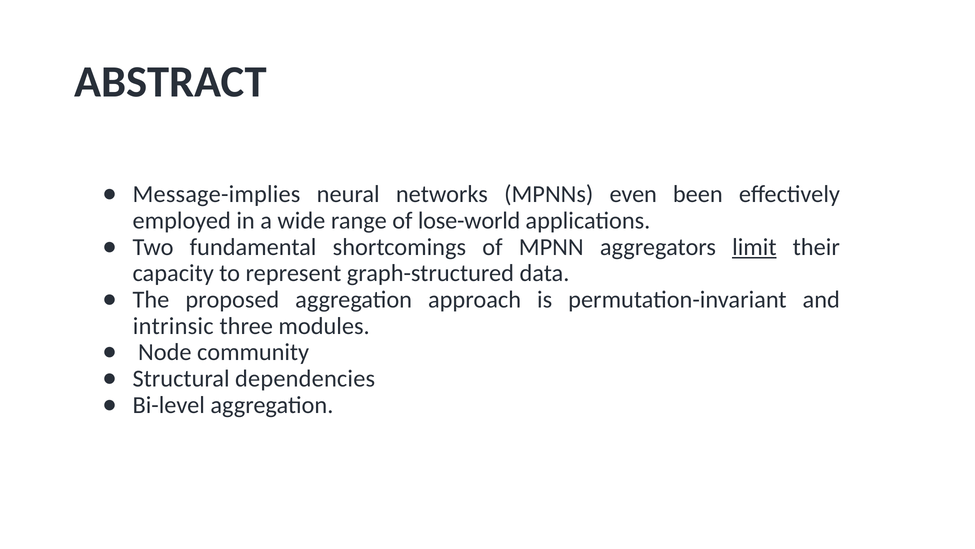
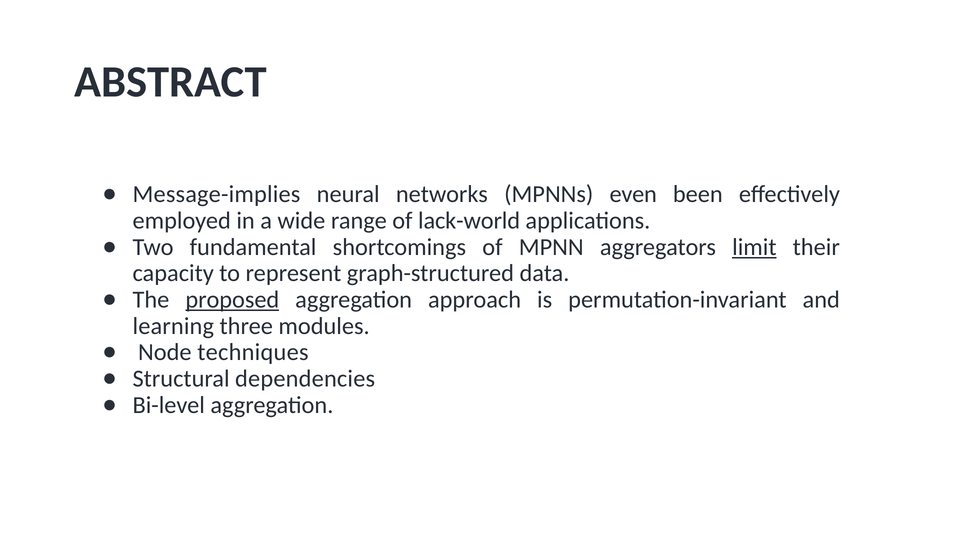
lose-world: lose-world -> lack-world
proposed underline: none -> present
intrinsic: intrinsic -> learning
community: community -> techniques
